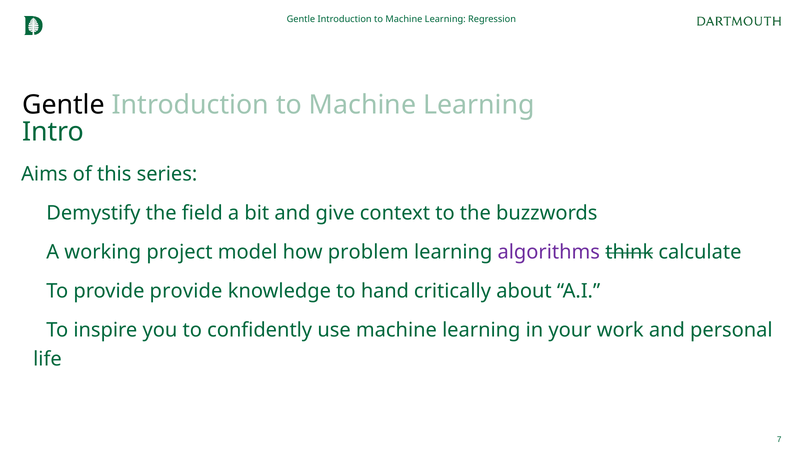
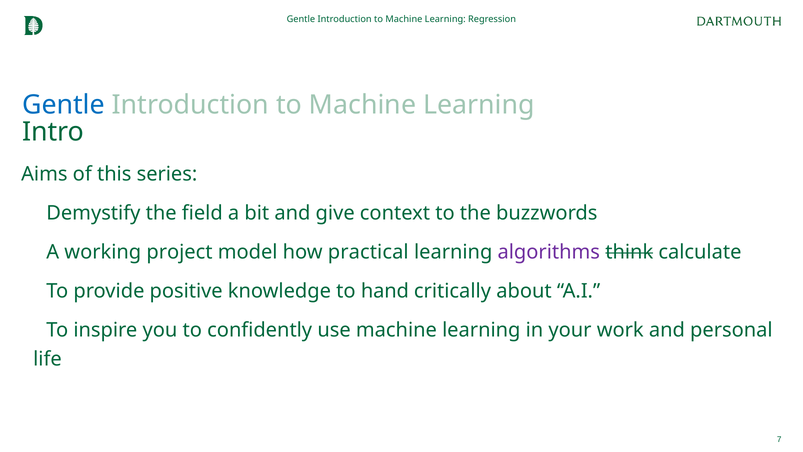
Gentle at (64, 105) colour: black -> blue
problem: problem -> practical
provide provide: provide -> positive
